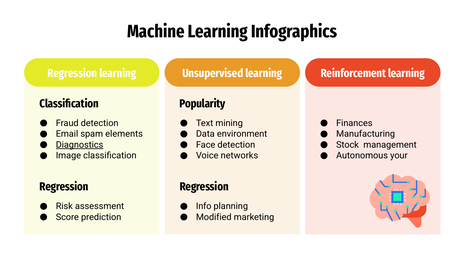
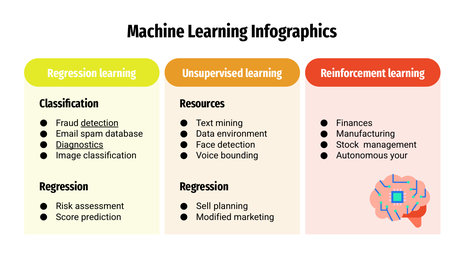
Popularity: Popularity -> Resources
detection at (100, 123) underline: none -> present
elements: elements -> database
networks: networks -> bounding
Info: Info -> Sell
